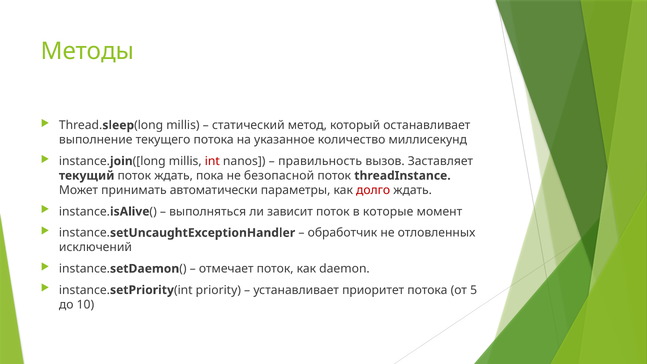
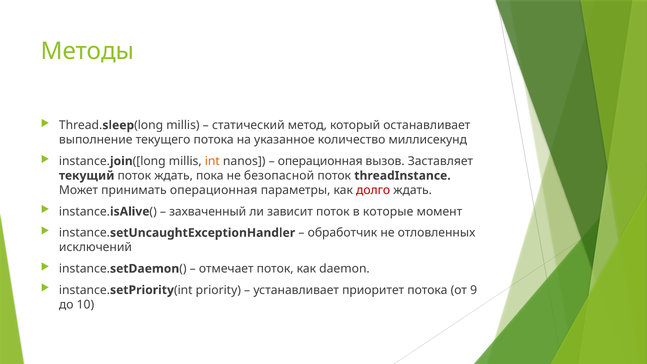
int at (212, 161) colour: red -> orange
правильность at (320, 161): правильность -> операционная
принимать автоматически: автоматически -> операционная
выполняться: выполняться -> захваченный
5: 5 -> 9
